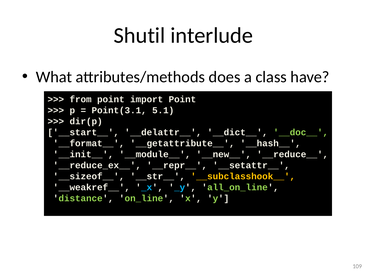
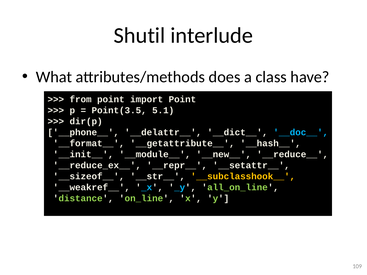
Point(3.1: Point(3.1 -> Point(3.5
__start__: __start__ -> __phone__
__doc__ colour: light green -> light blue
